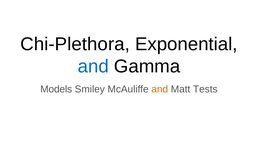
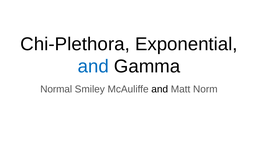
Models: Models -> Normal
and at (160, 89) colour: orange -> black
Tests: Tests -> Norm
